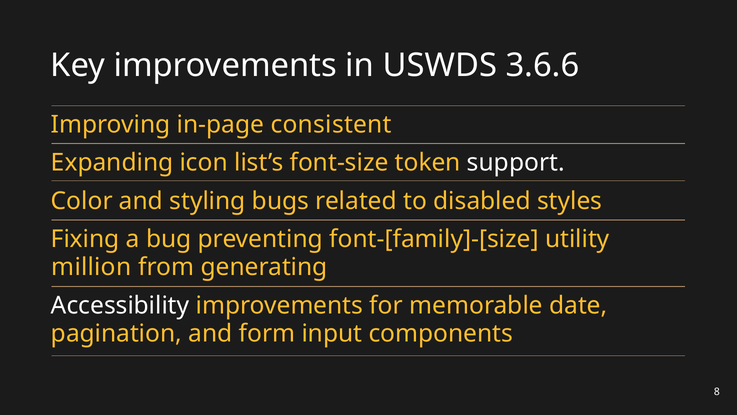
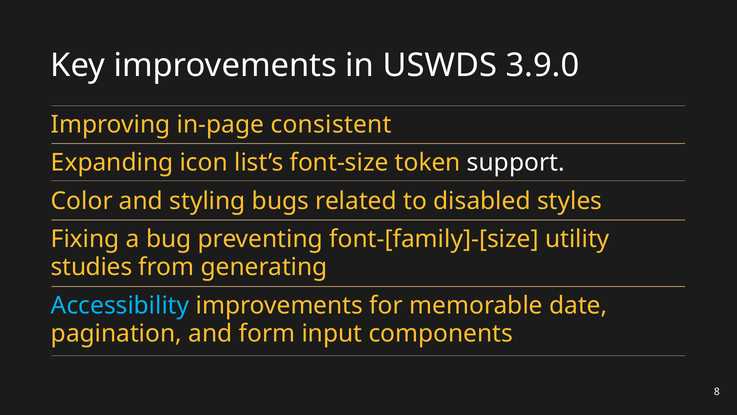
3.6.6: 3.6.6 -> 3.9.0
million: million -> studies
Accessibility colour: white -> light blue
